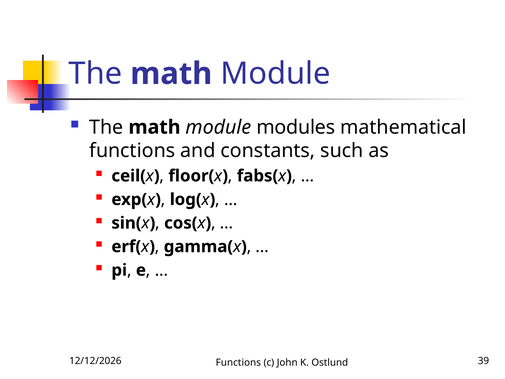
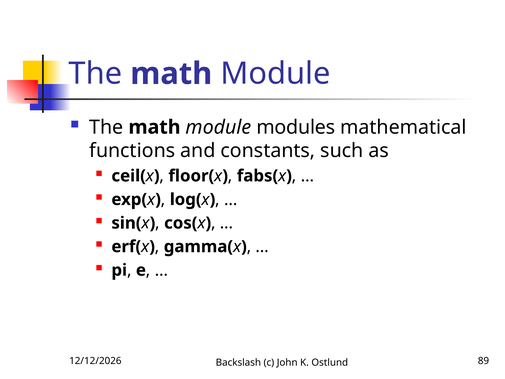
Functions at (238, 362): Functions -> Backslash
39: 39 -> 89
